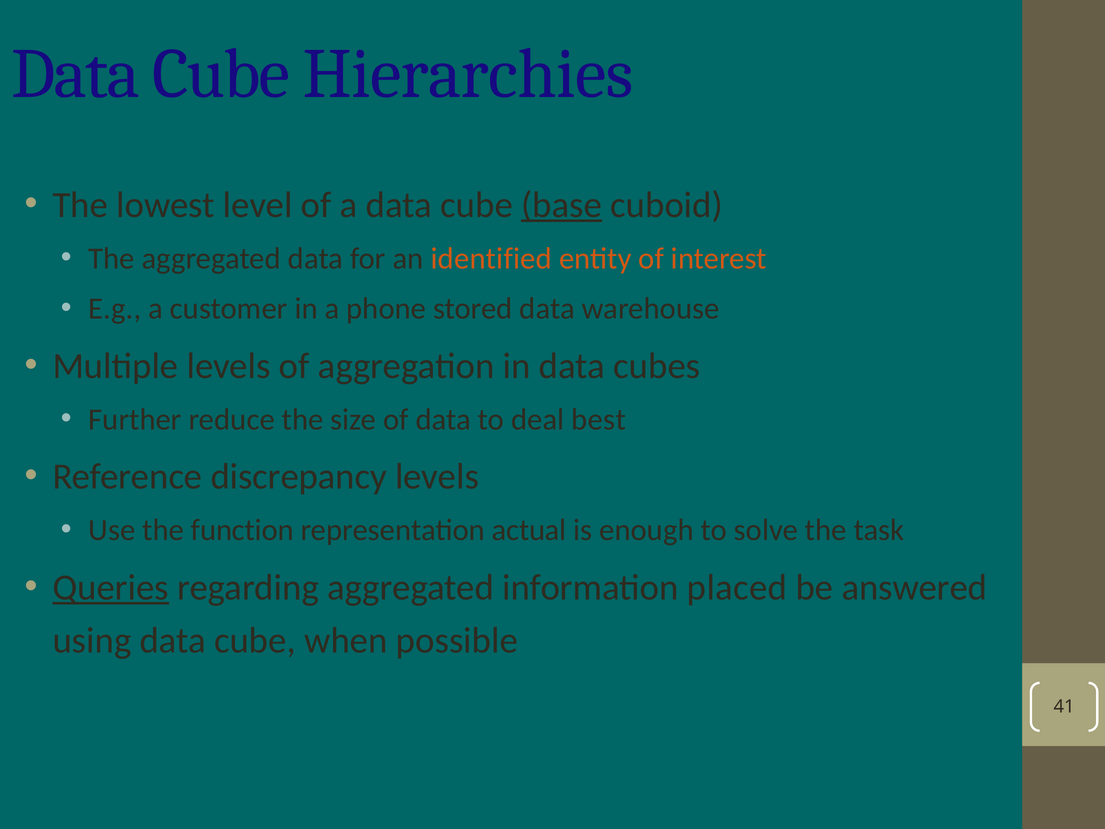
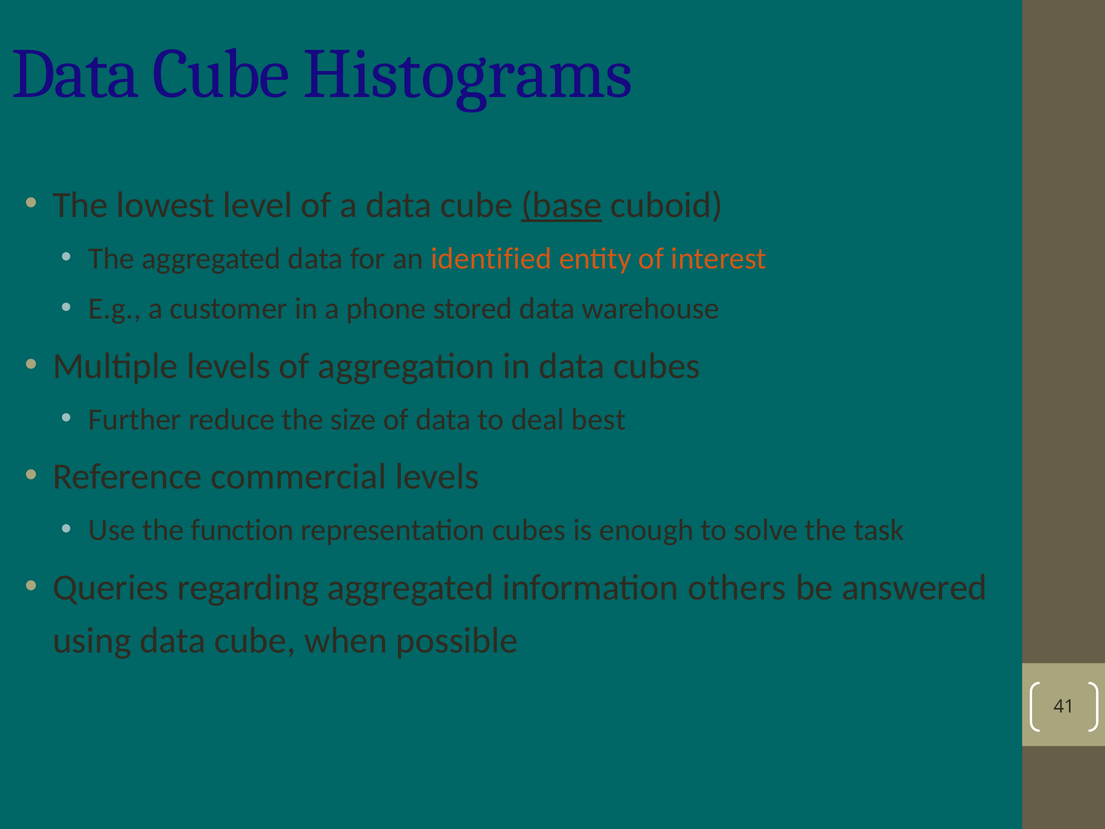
Hierarchies: Hierarchies -> Histograms
discrepancy: discrepancy -> commercial
representation actual: actual -> cubes
Queries underline: present -> none
placed: placed -> others
